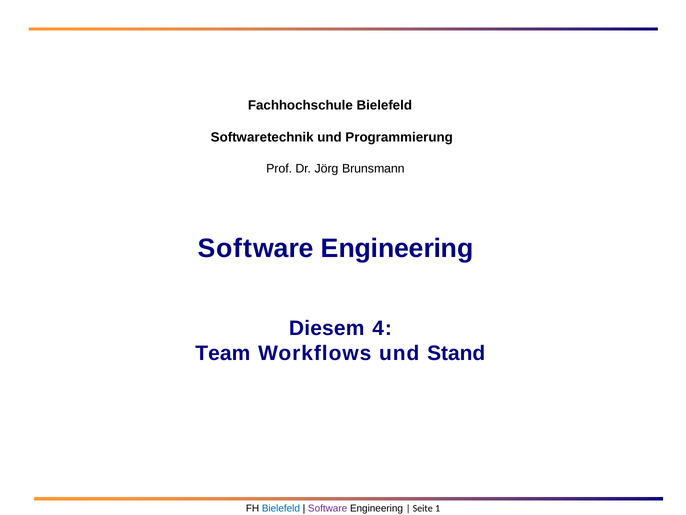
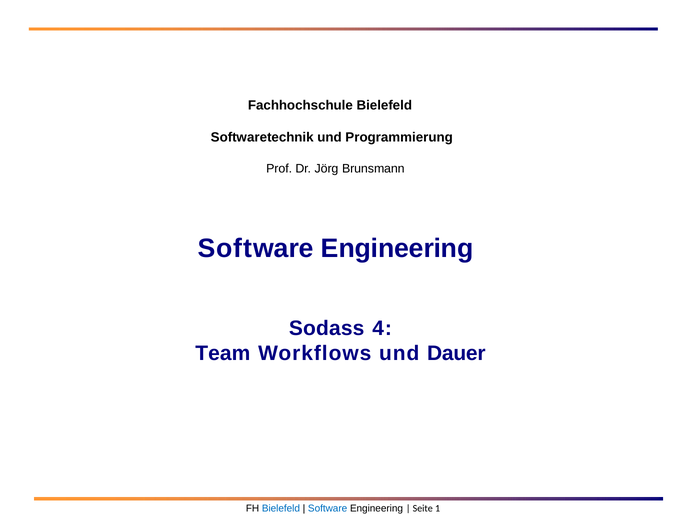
Diesem: Diesem -> Sodass
Stand: Stand -> Dauer
Software at (328, 509) colour: purple -> blue
